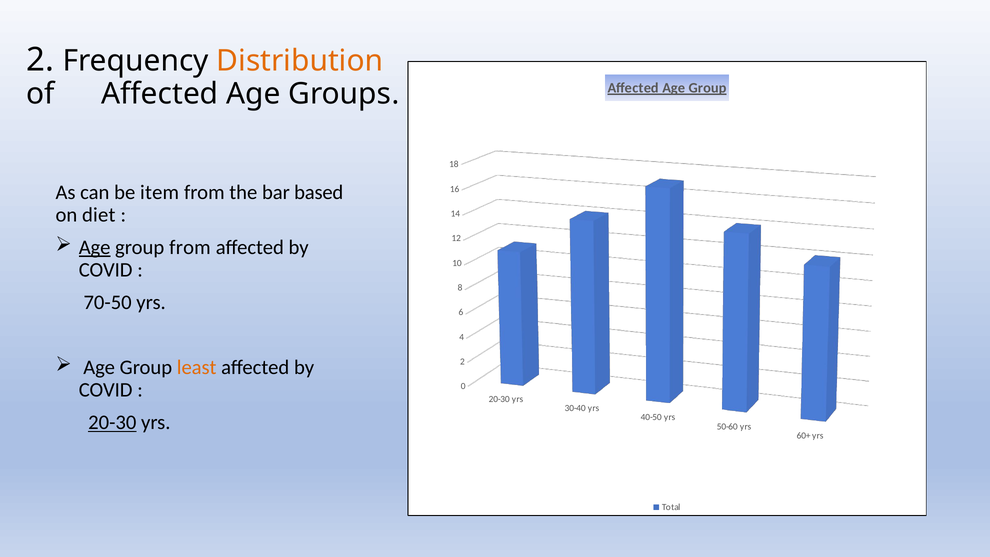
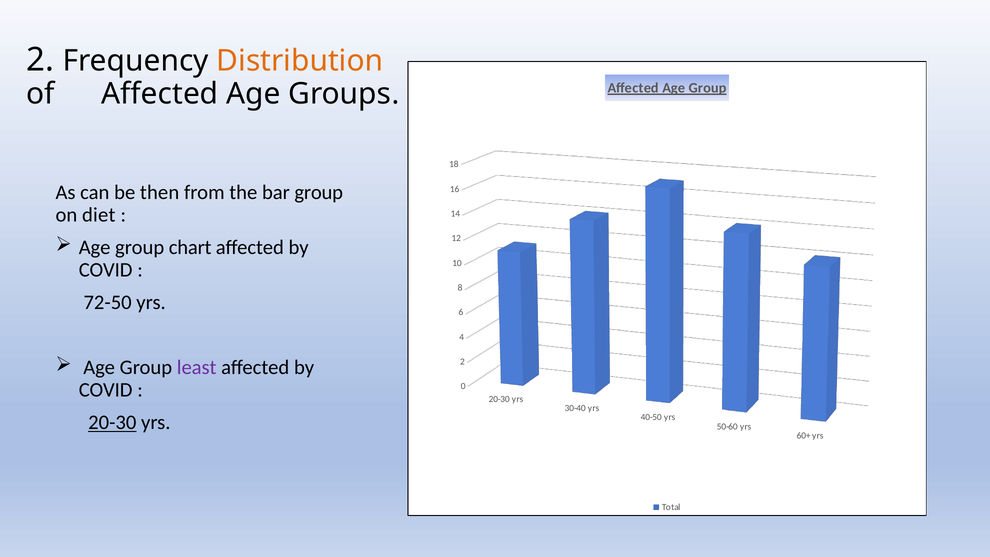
item: item -> then
bar based: based -> group
Age at (95, 247) underline: present -> none
group from: from -> chart
70-50: 70-50 -> 72-50
least colour: orange -> purple
